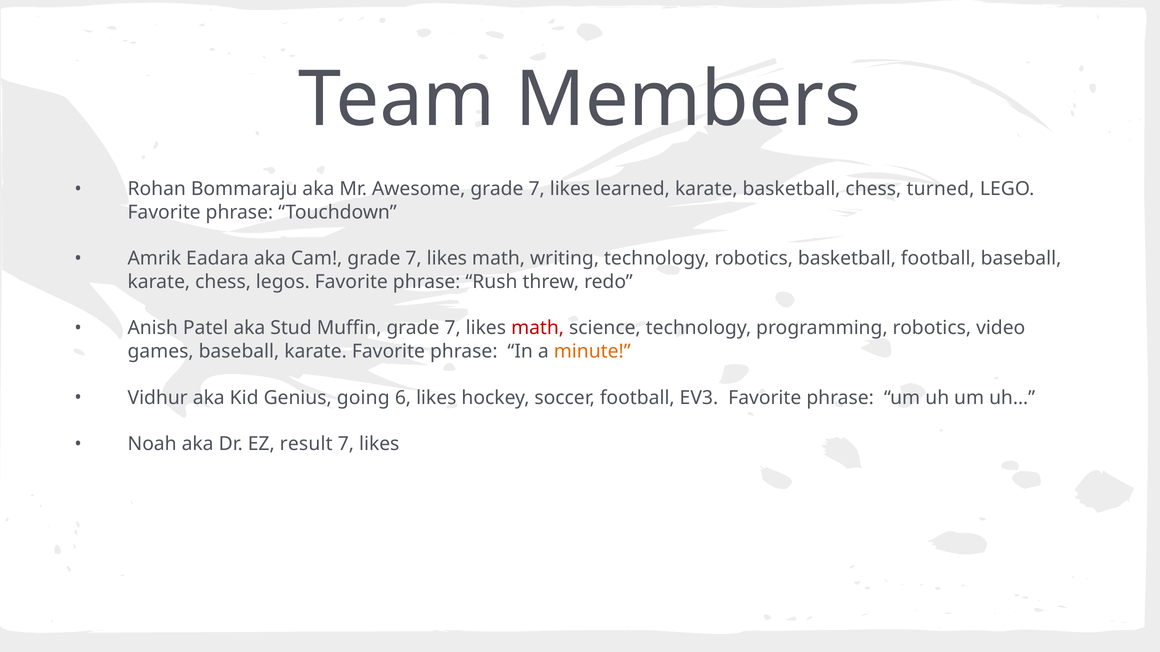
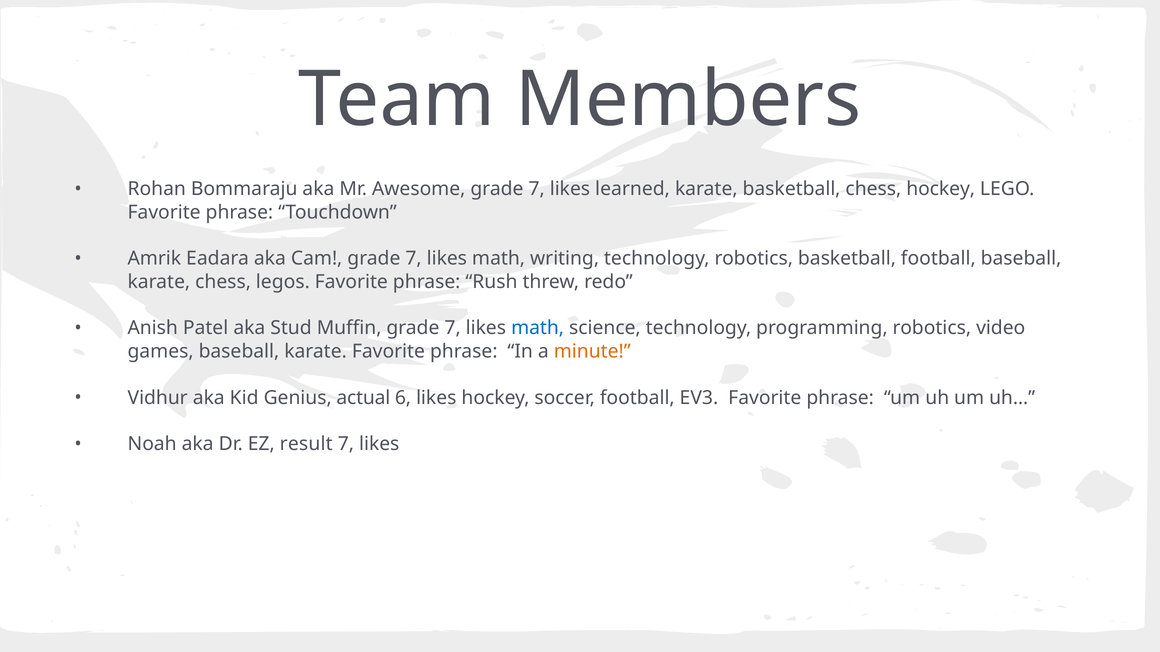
chess turned: turned -> hockey
math at (538, 328) colour: red -> blue
going: going -> actual
